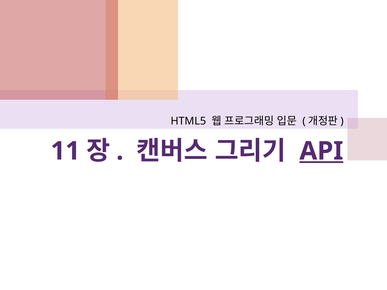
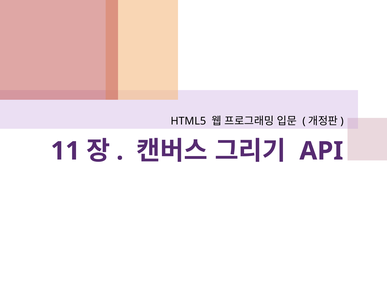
API underline: present -> none
